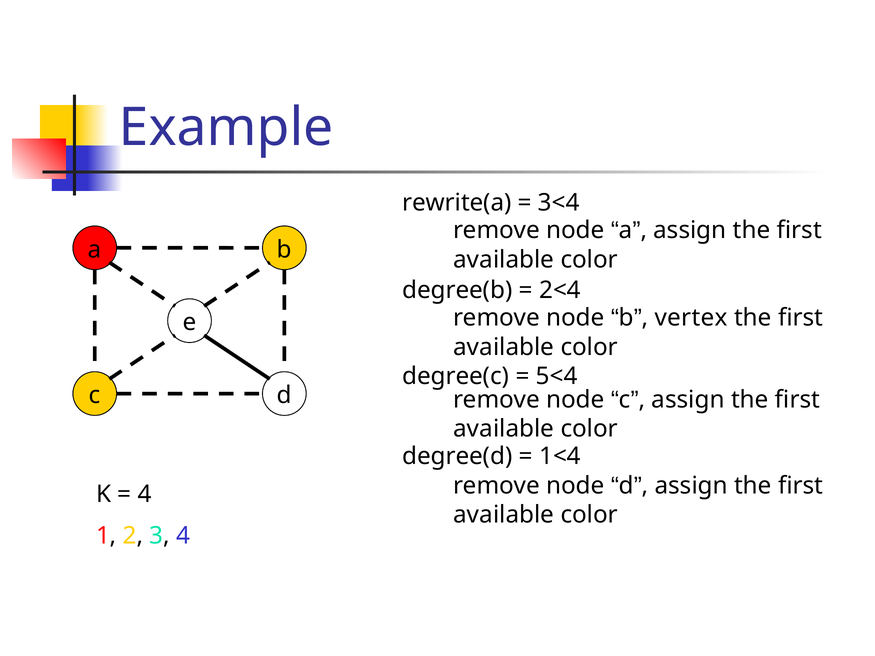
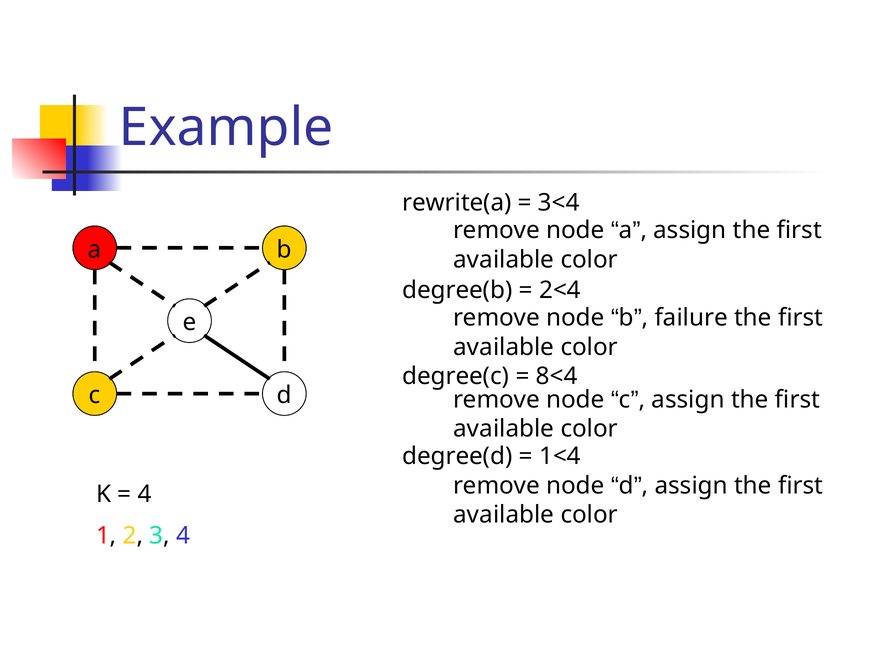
vertex: vertex -> failure
5<4: 5<4 -> 8<4
